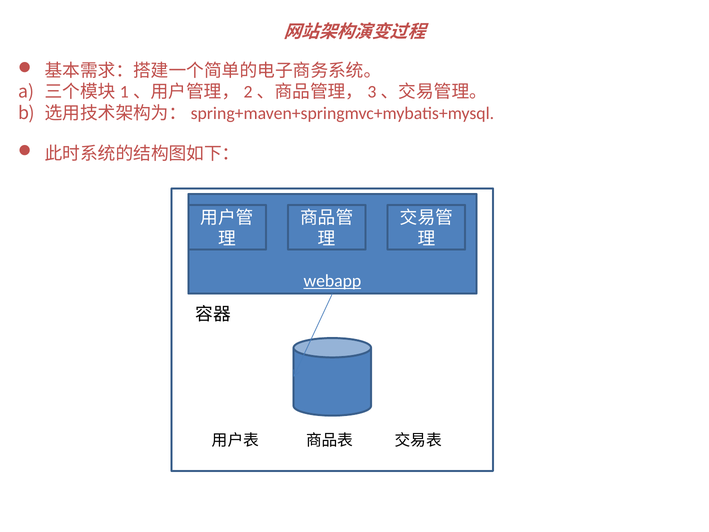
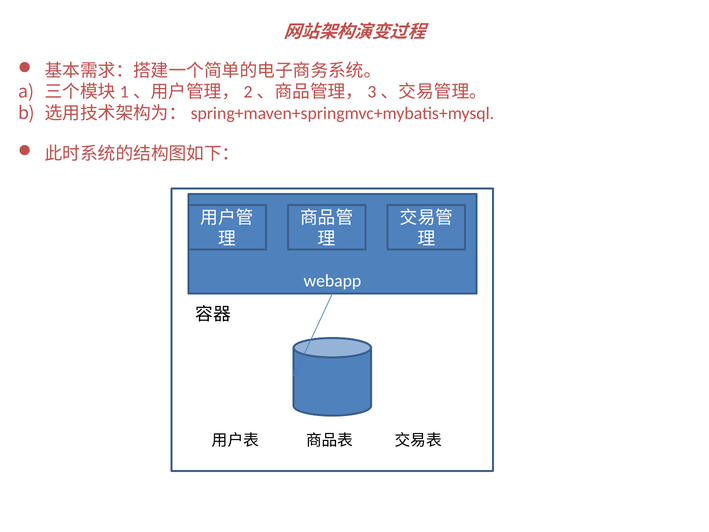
webapp underline: present -> none
